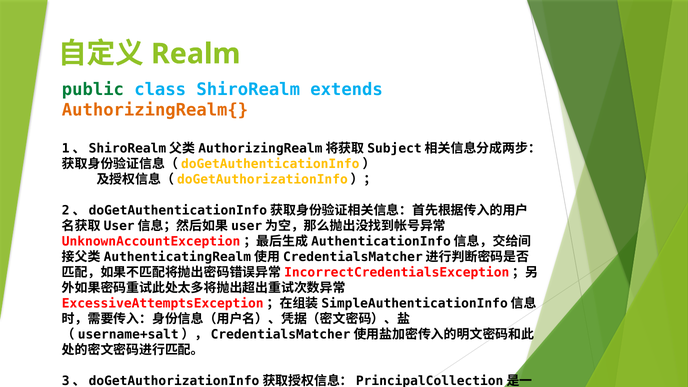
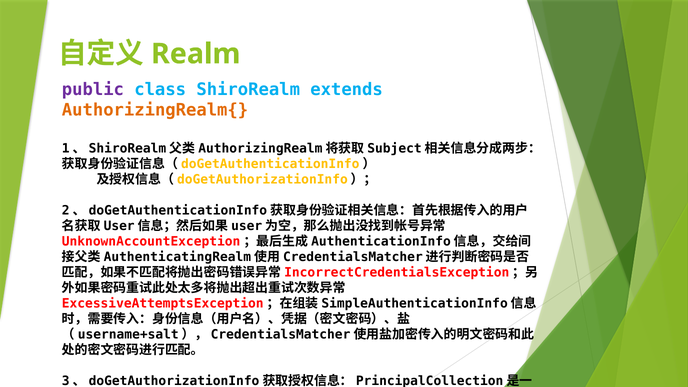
public colour: green -> purple
